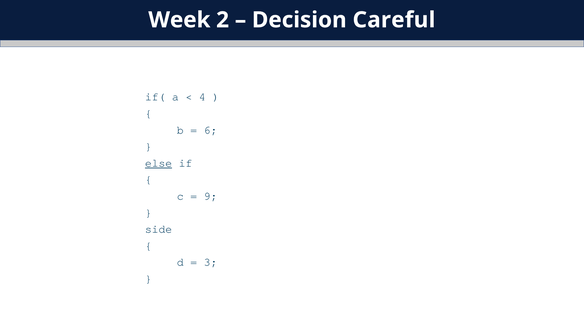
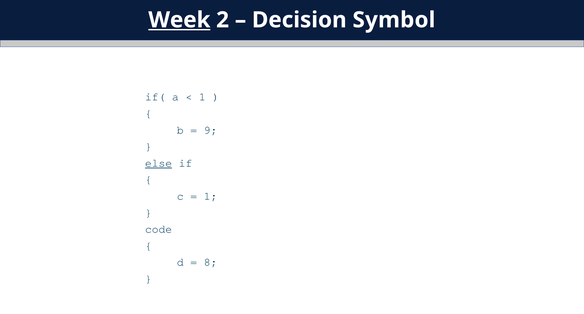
Week underline: none -> present
Careful: Careful -> Symbol
4 at (202, 97): 4 -> 1
6: 6 -> 9
9 at (211, 196): 9 -> 1
side: side -> code
3: 3 -> 8
